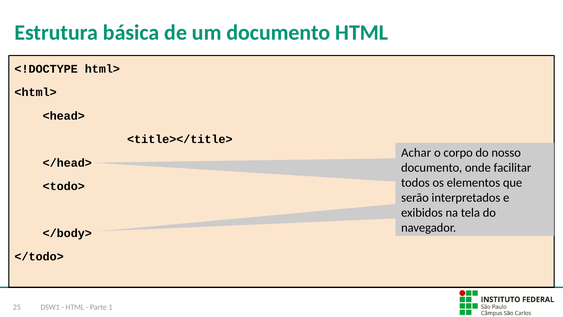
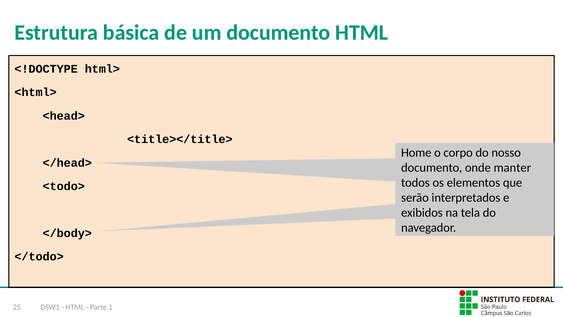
Achar: Achar -> Home
facilitar: facilitar -> manter
